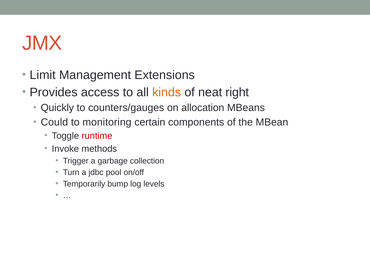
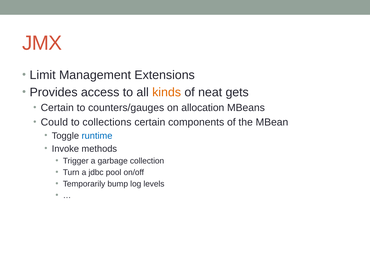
right: right -> gets
Quickly at (57, 108): Quickly -> Certain
monitoring: monitoring -> collections
runtime colour: red -> blue
